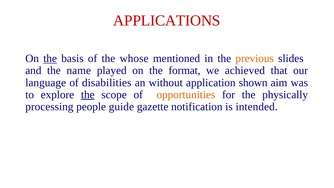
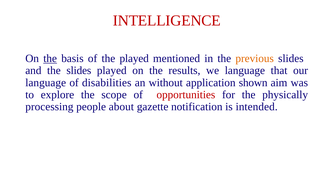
APPLICATIONS: APPLICATIONS -> INTELLIGENCE
the whose: whose -> played
the name: name -> slides
format: format -> results
we achieved: achieved -> language
the at (88, 95) underline: present -> none
opportunities colour: orange -> red
guide: guide -> about
